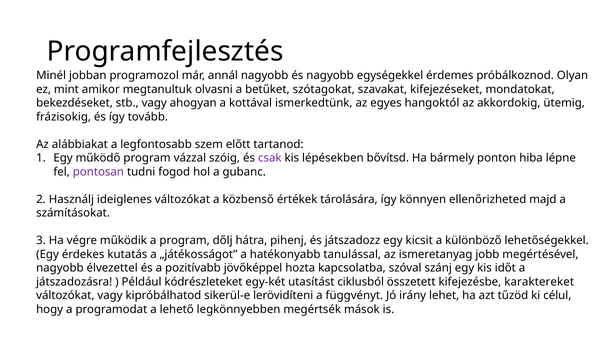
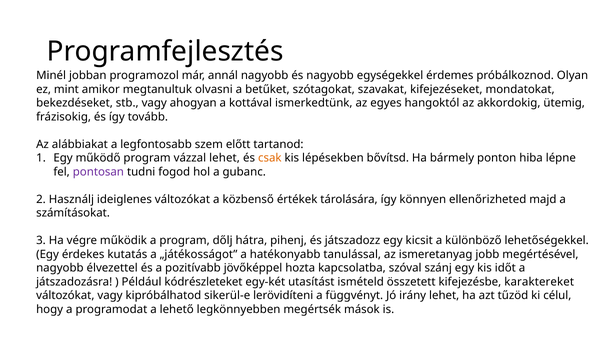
vázzal szóig: szóig -> lehet
csak colour: purple -> orange
ciklusból: ciklusból -> ismételd
